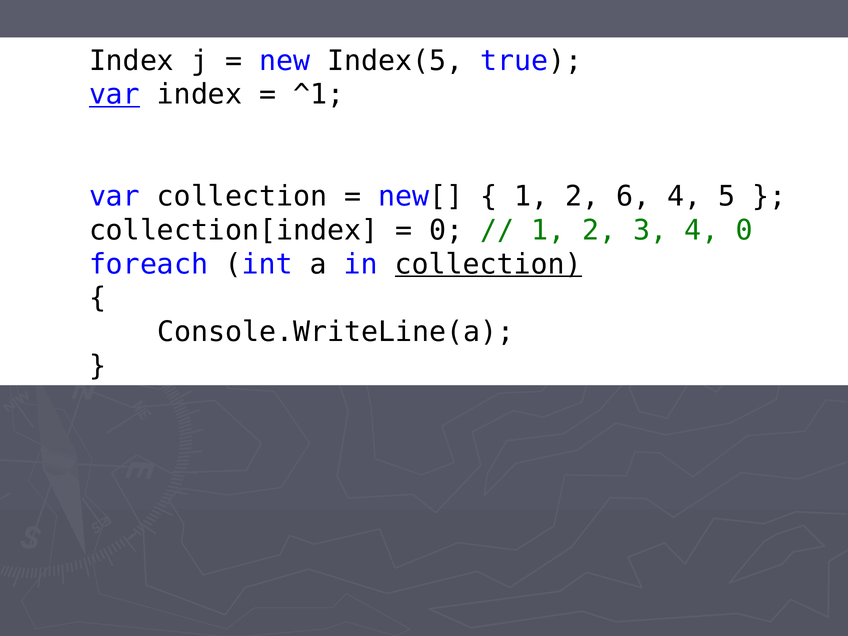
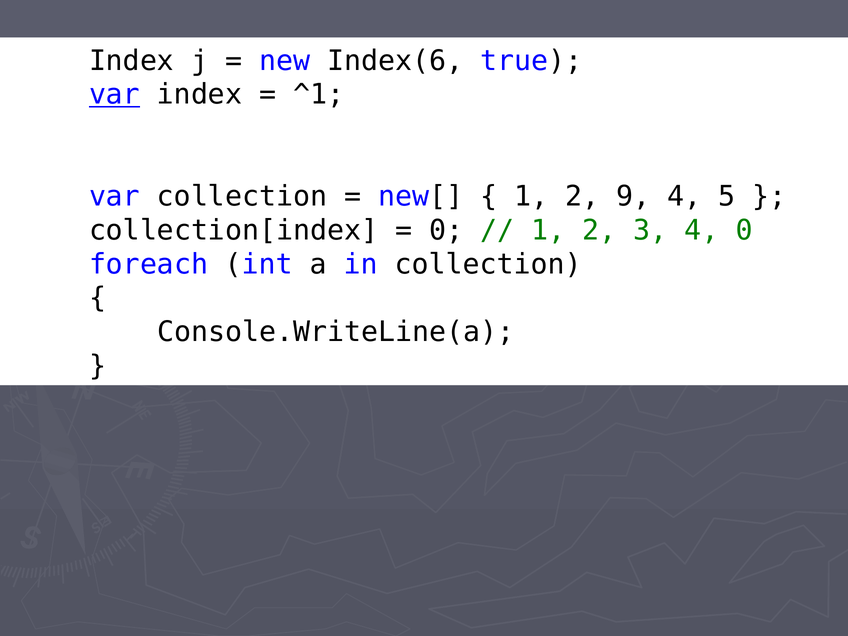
Index(5: Index(5 -> Index(6
6: 6 -> 9
collection at (488, 264) underline: present -> none
